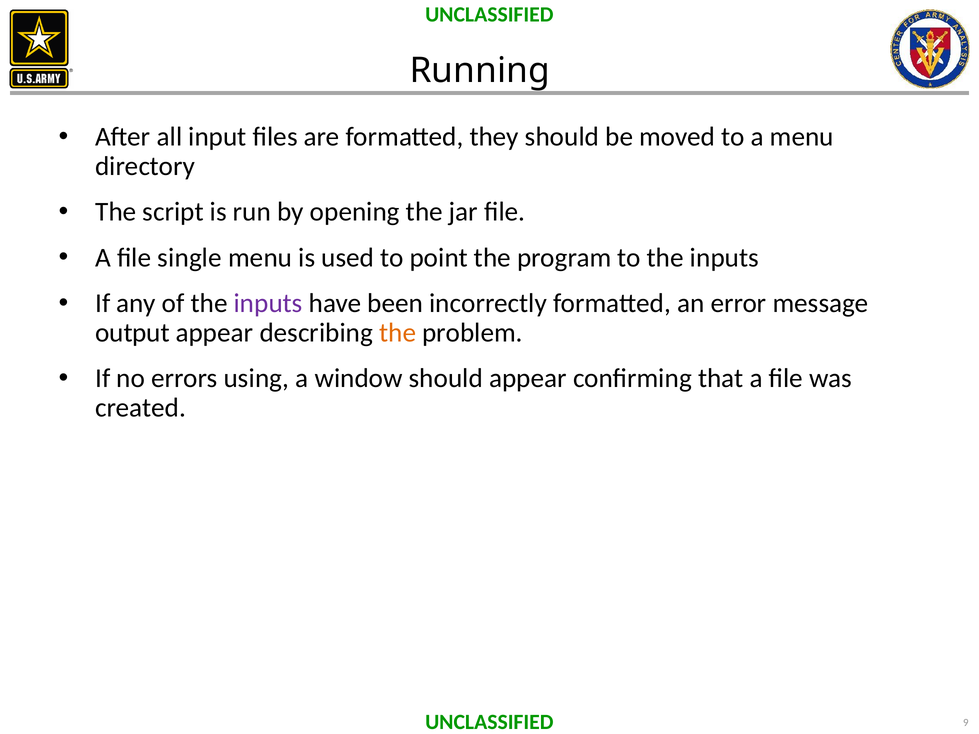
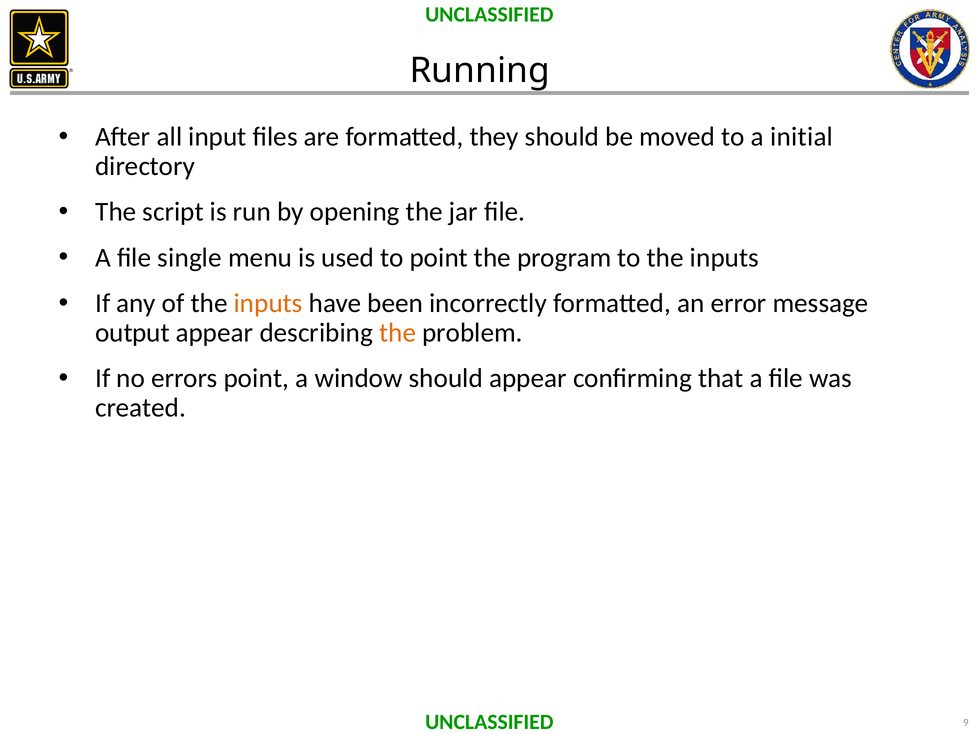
a menu: menu -> initial
inputs at (268, 303) colour: purple -> orange
errors using: using -> point
